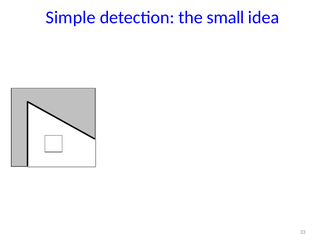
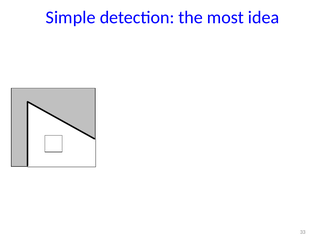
small: small -> most
